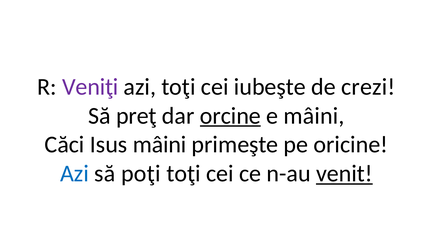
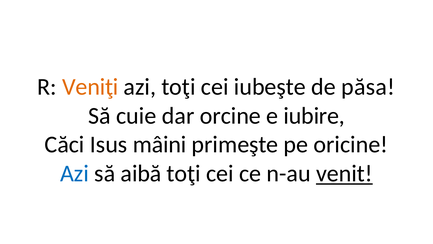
Veniţi colour: purple -> orange
crezi: crezi -> păsa
preţ: preţ -> cuie
orcine underline: present -> none
e mâini: mâini -> iubire
poţi: poţi -> aibă
